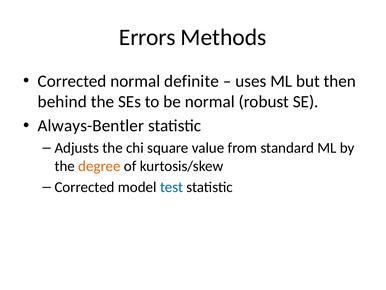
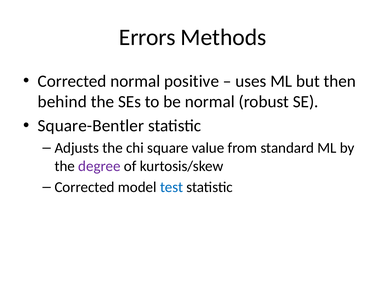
definite: definite -> positive
Always-Bentler: Always-Bentler -> Square-Bentler
degree colour: orange -> purple
